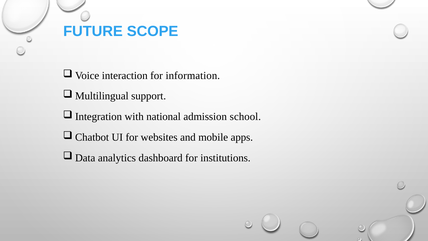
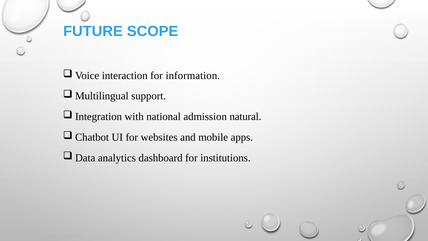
school: school -> natural
